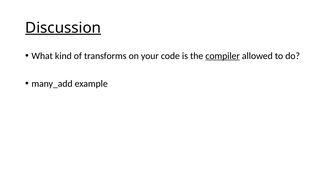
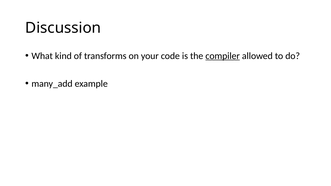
Discussion underline: present -> none
